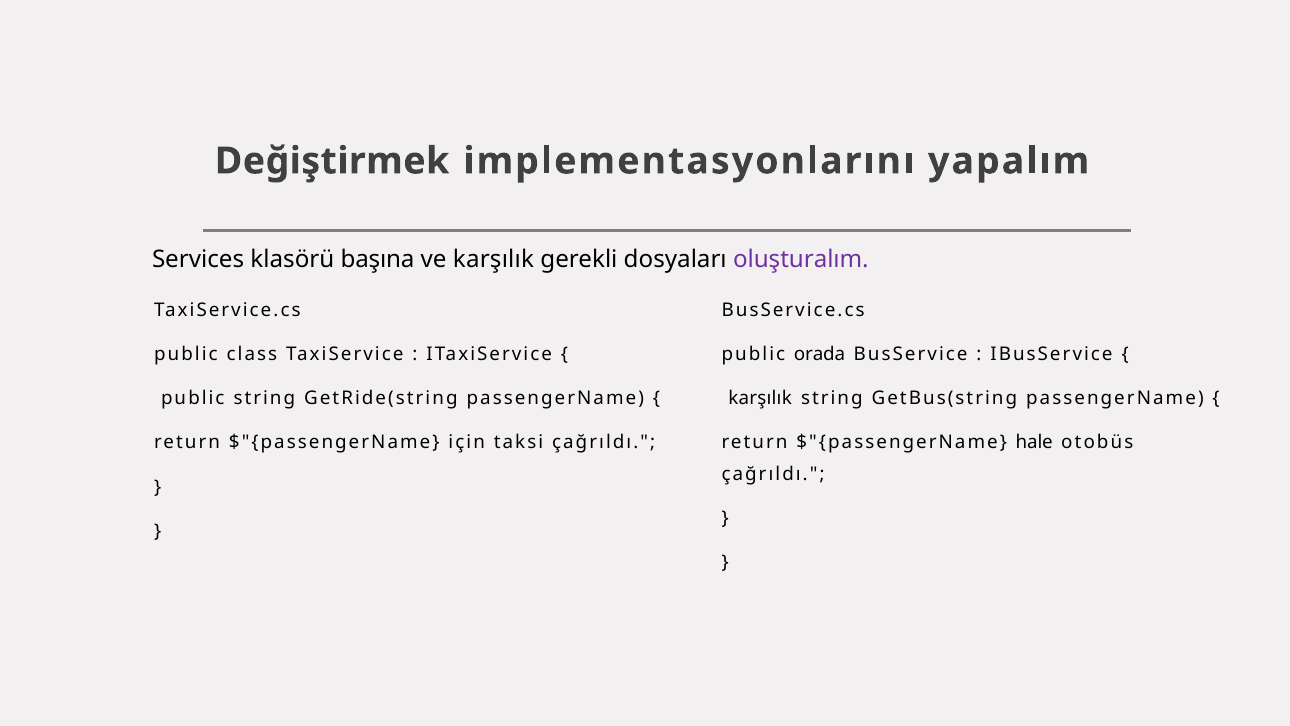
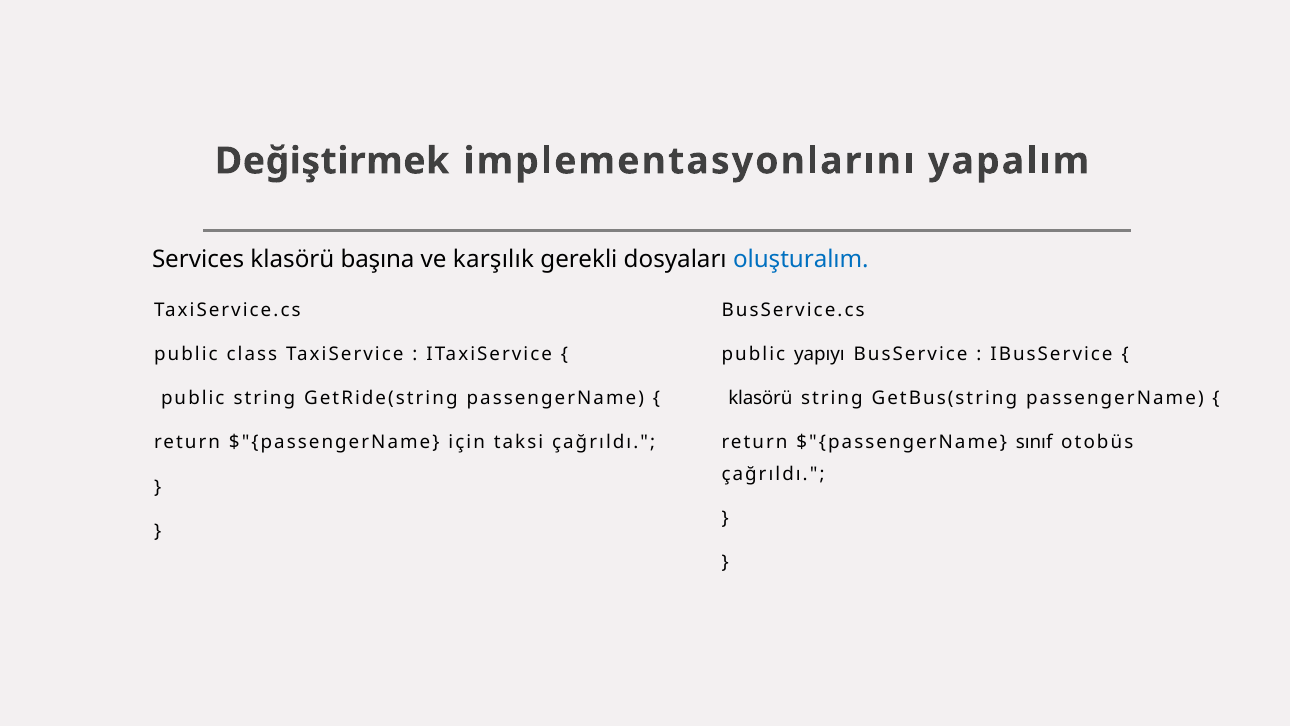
oluşturalım colour: purple -> blue
orada: orada -> yapıyı
karşılık at (760, 398): karşılık -> klasörü
hale: hale -> sınıf
